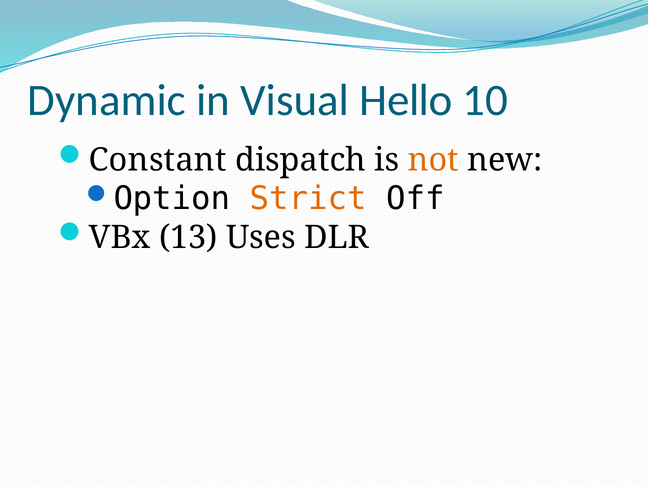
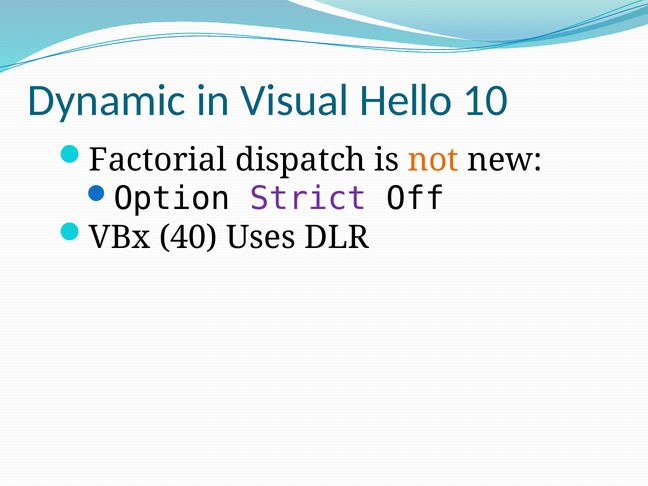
Constant: Constant -> Factorial
Strict colour: orange -> purple
13: 13 -> 40
